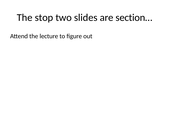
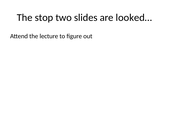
section…: section… -> looked…
